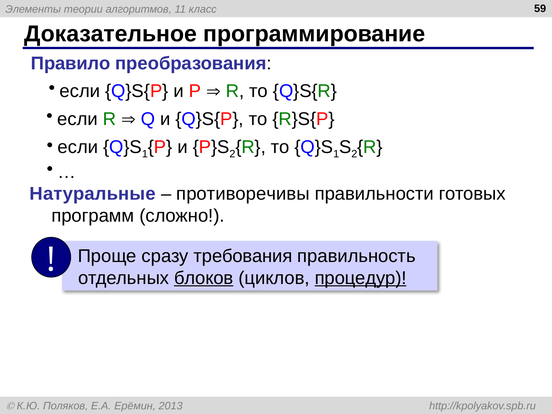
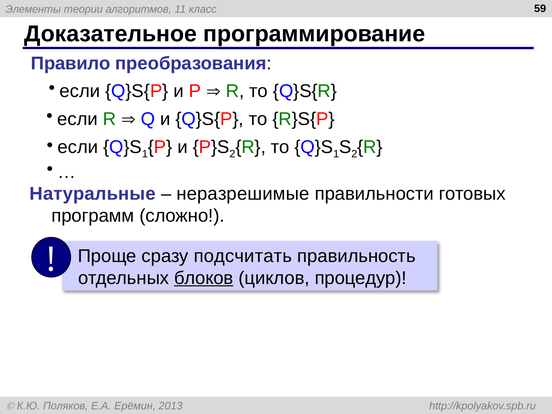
противоречивы: противоречивы -> неразрешимые
требования: требования -> подсчитать
процедур underline: present -> none
